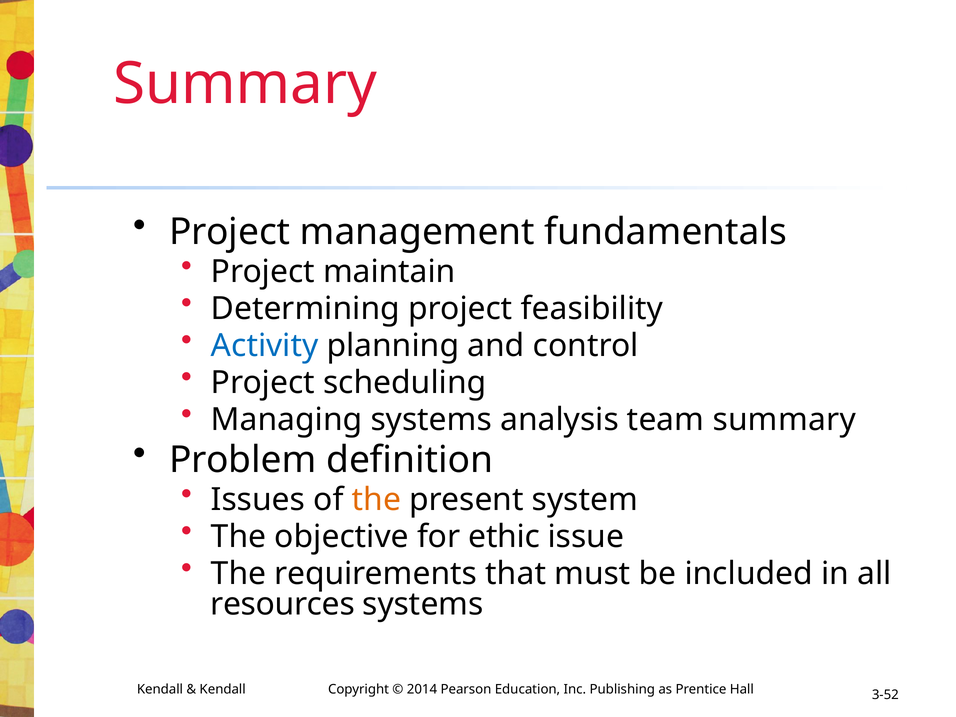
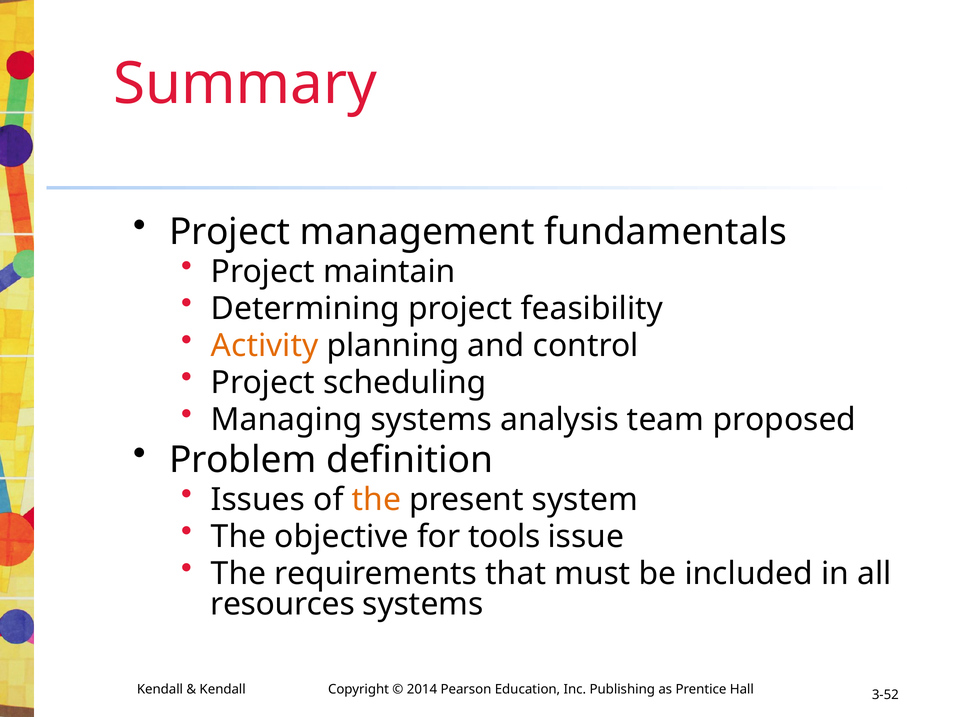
Activity colour: blue -> orange
team summary: summary -> proposed
ethic: ethic -> tools
